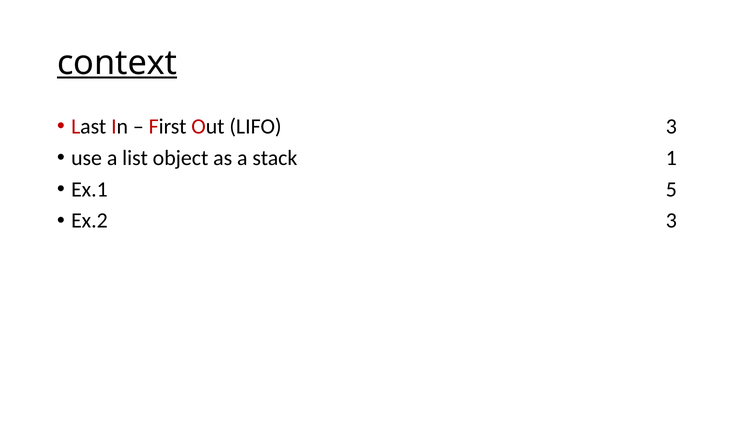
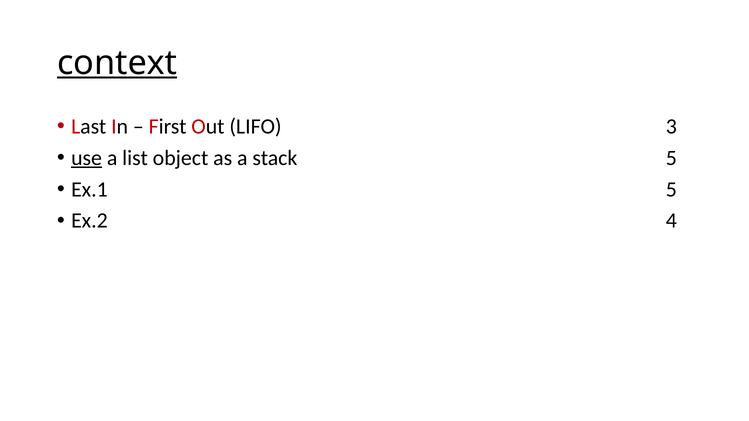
use underline: none -> present
stack 1: 1 -> 5
Ex.2 3: 3 -> 4
